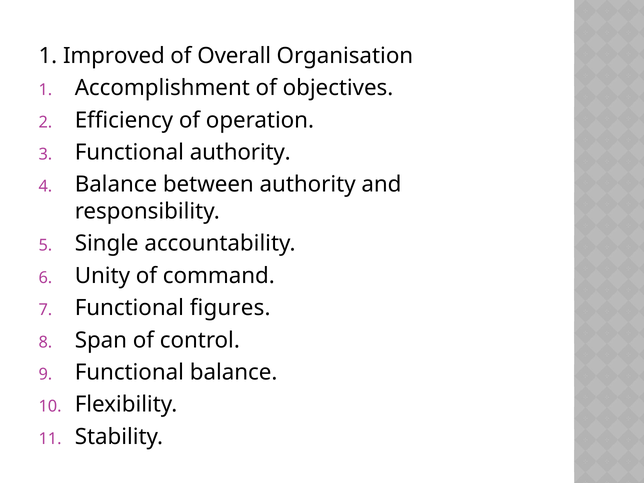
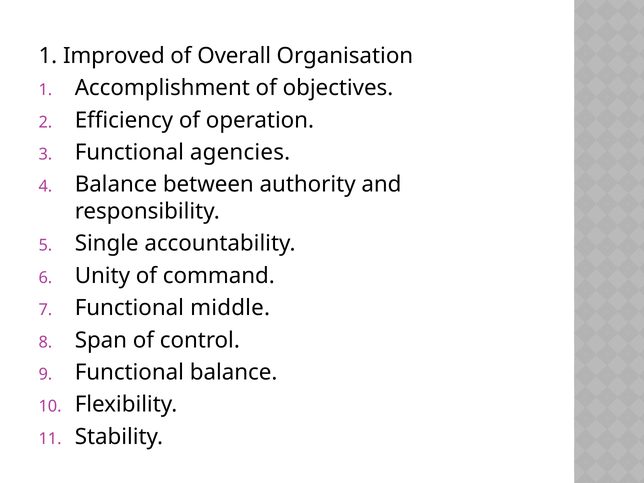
Functional authority: authority -> agencies
figures: figures -> middle
